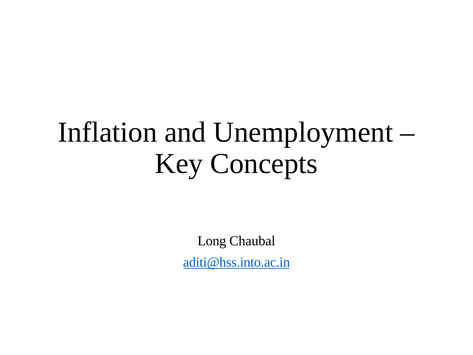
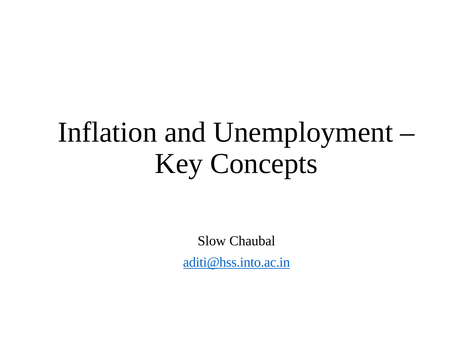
Long: Long -> Slow
